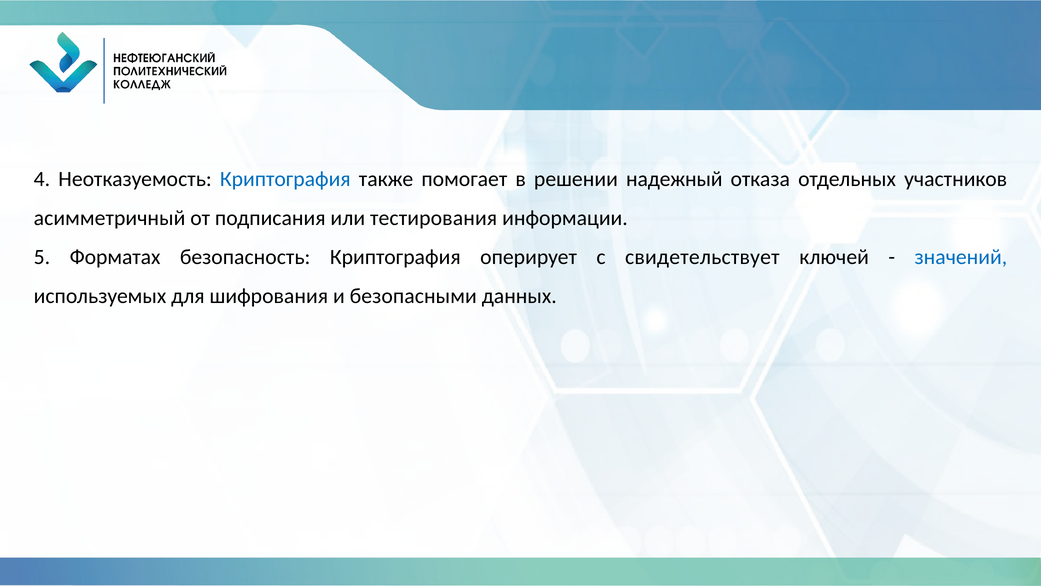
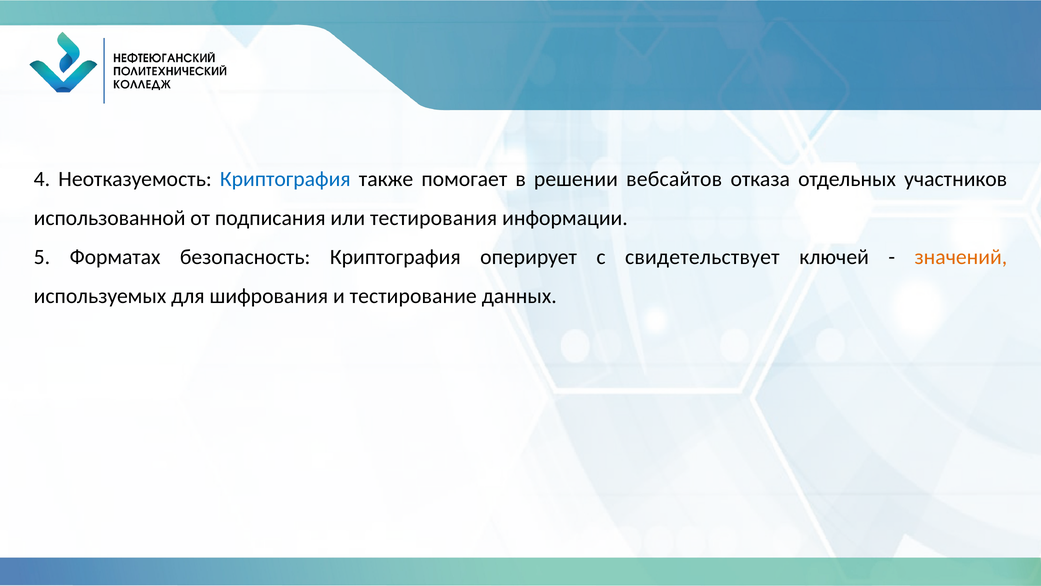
надежный: надежный -> вебсайтов
асимметричный: асимметричный -> использованной
значений colour: blue -> orange
безопасными: безопасными -> тестирование
